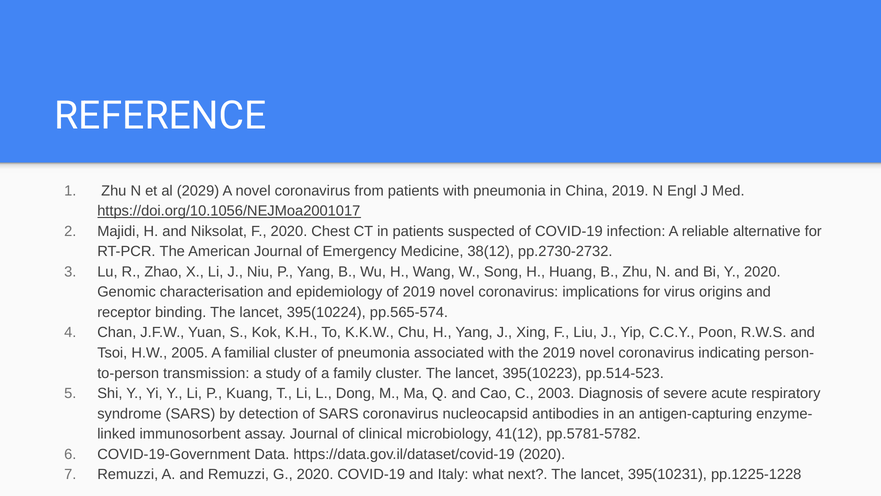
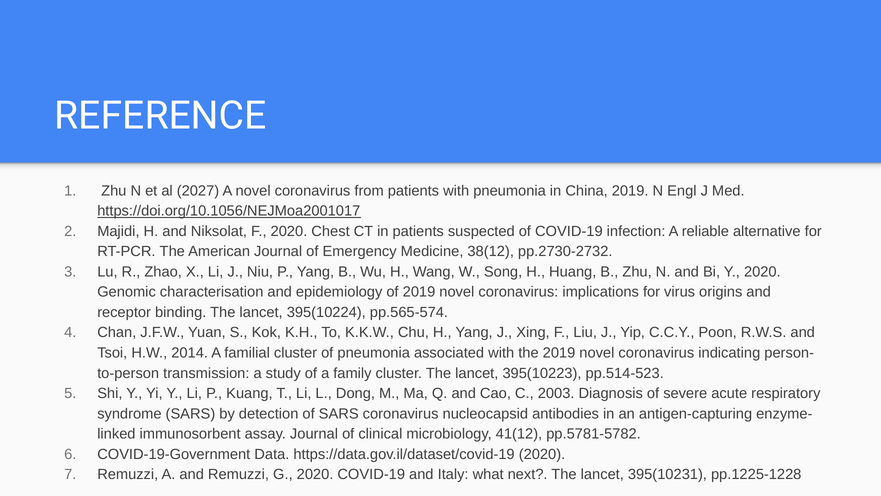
2029: 2029 -> 2027
2005: 2005 -> 2014
